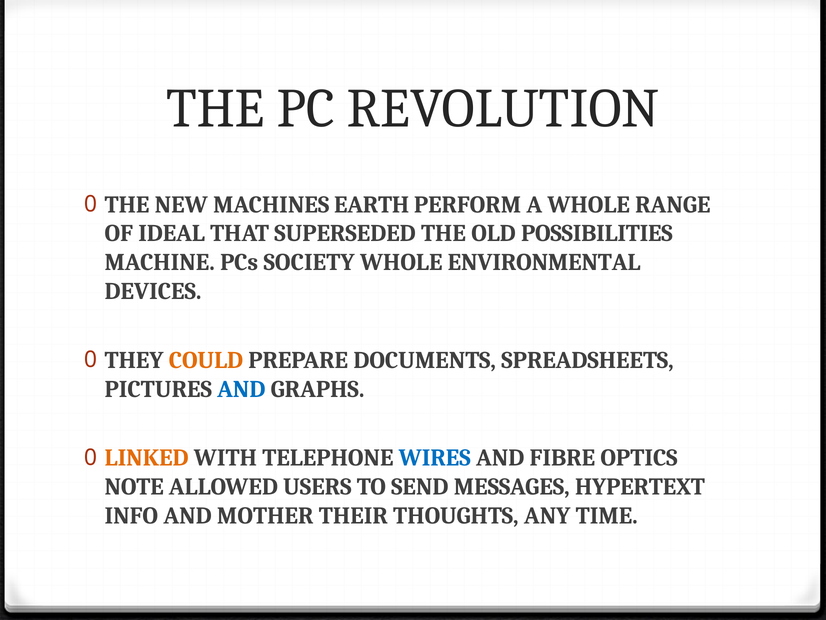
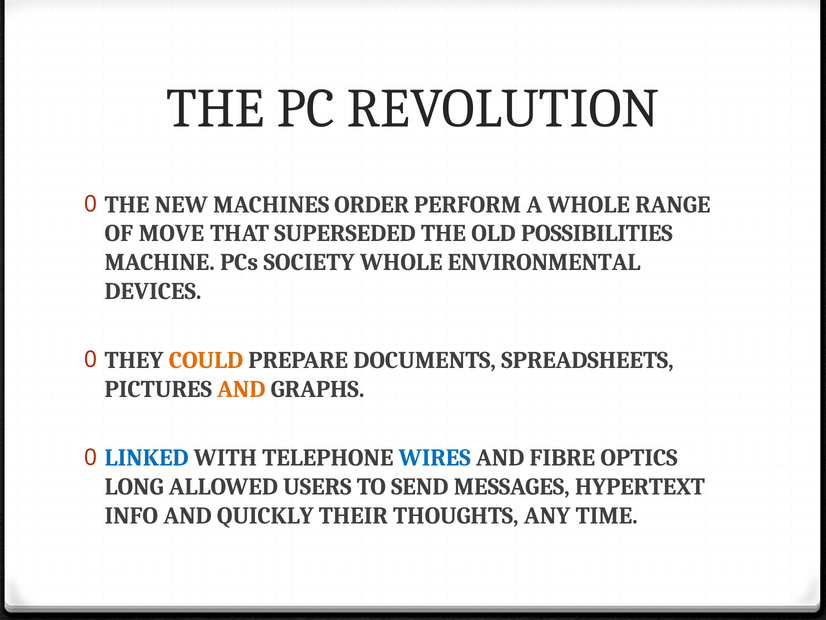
EARTH: EARTH -> ORDER
IDEAL: IDEAL -> MOVE
AND at (241, 389) colour: blue -> orange
LINKED colour: orange -> blue
NOTE: NOTE -> LONG
MOTHER: MOTHER -> QUICKLY
